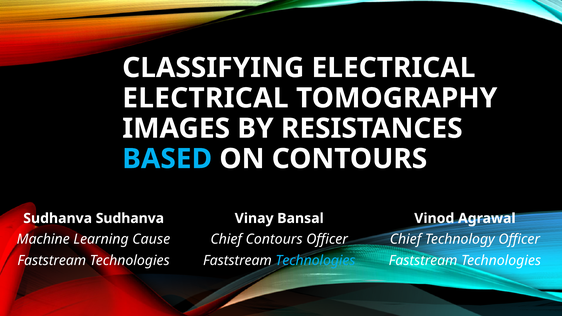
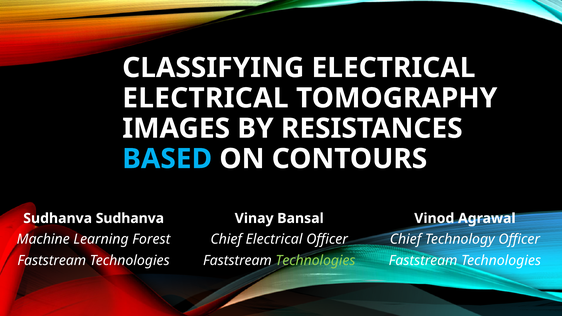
Cause: Cause -> Forest
Chief Contours: Contours -> Electrical
Technologies at (315, 260) colour: light blue -> light green
